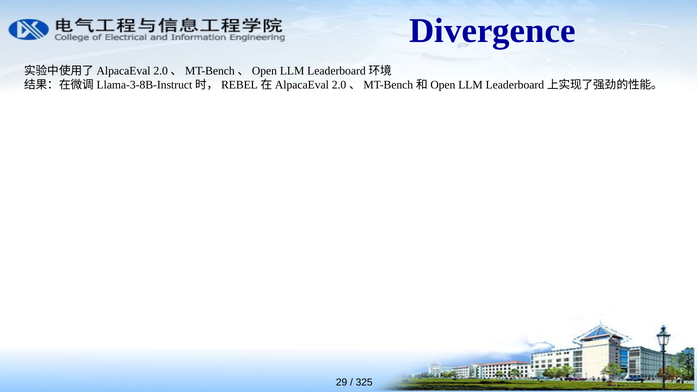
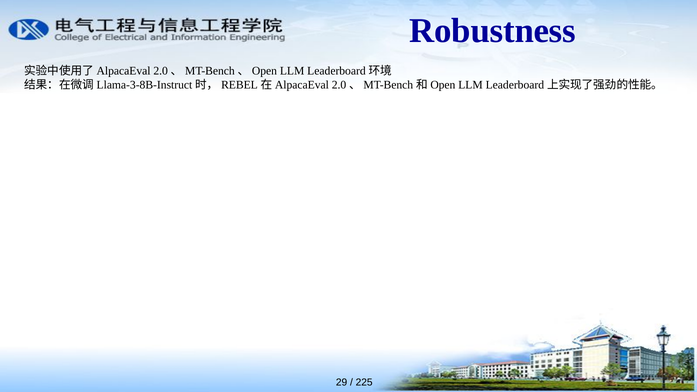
Divergence: Divergence -> Robustness
325: 325 -> 225
